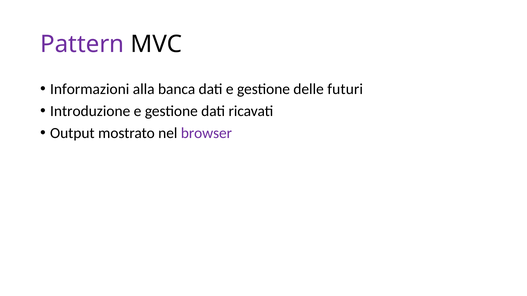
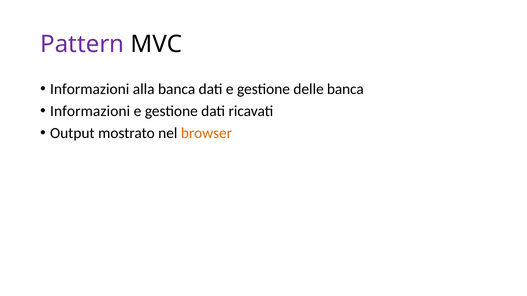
delle futuri: futuri -> banca
Introduzione at (90, 111): Introduzione -> Informazioni
browser colour: purple -> orange
